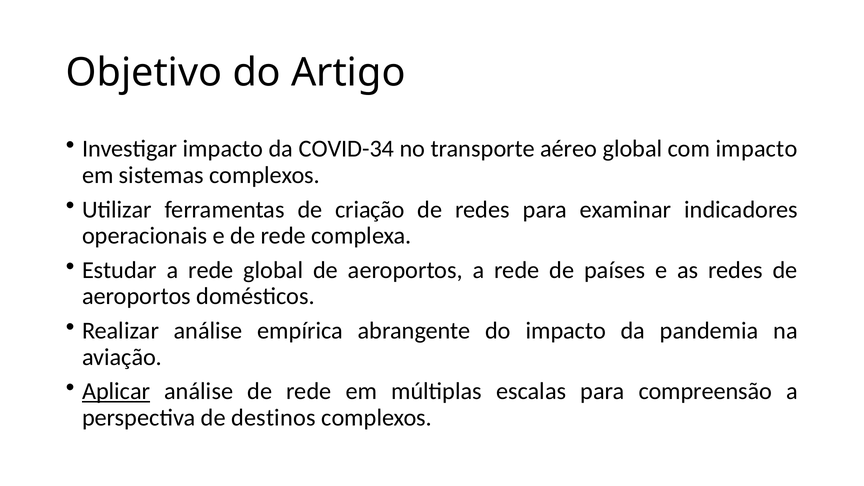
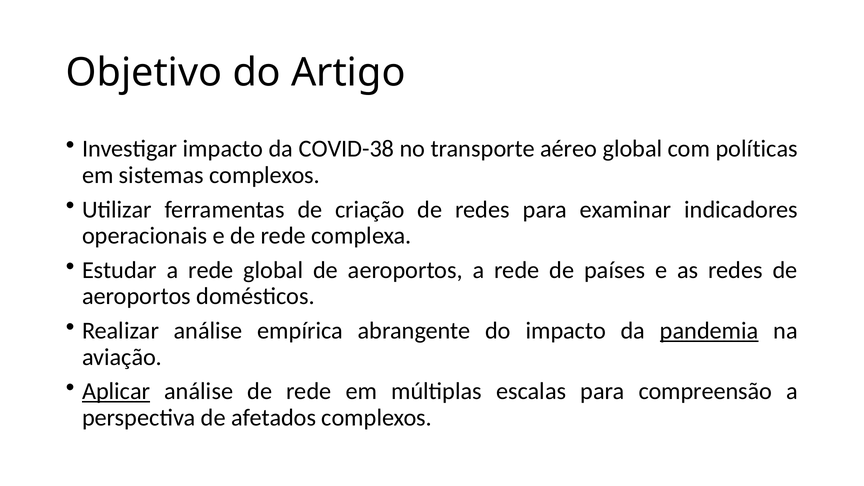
COVID-34: COVID-34 -> COVID-38
com impacto: impacto -> políticas
pandemia underline: none -> present
destinos: destinos -> afetados
